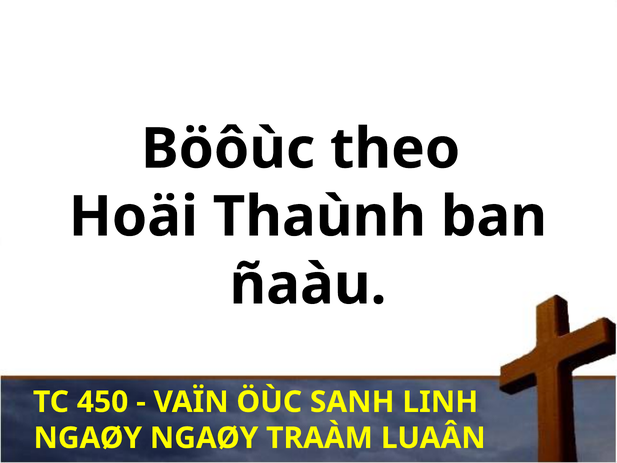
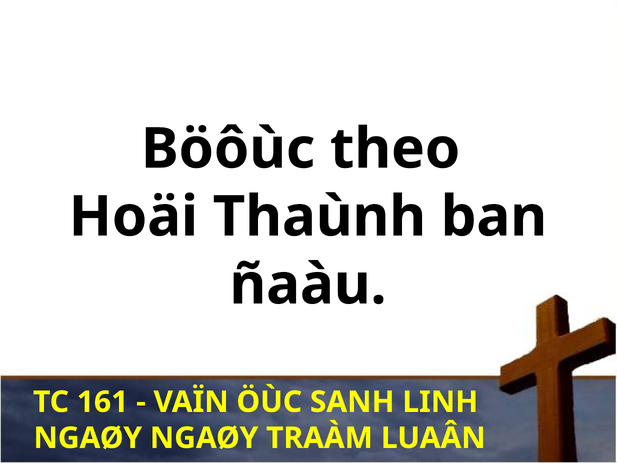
450: 450 -> 161
